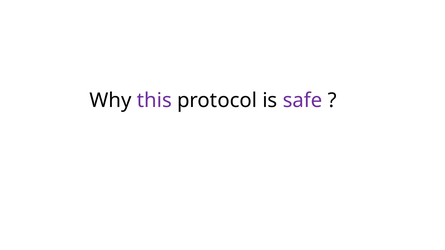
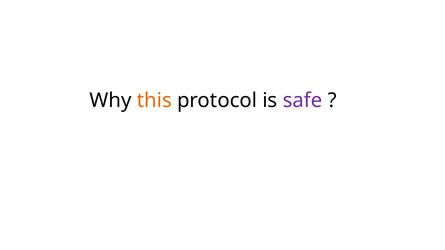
this colour: purple -> orange
